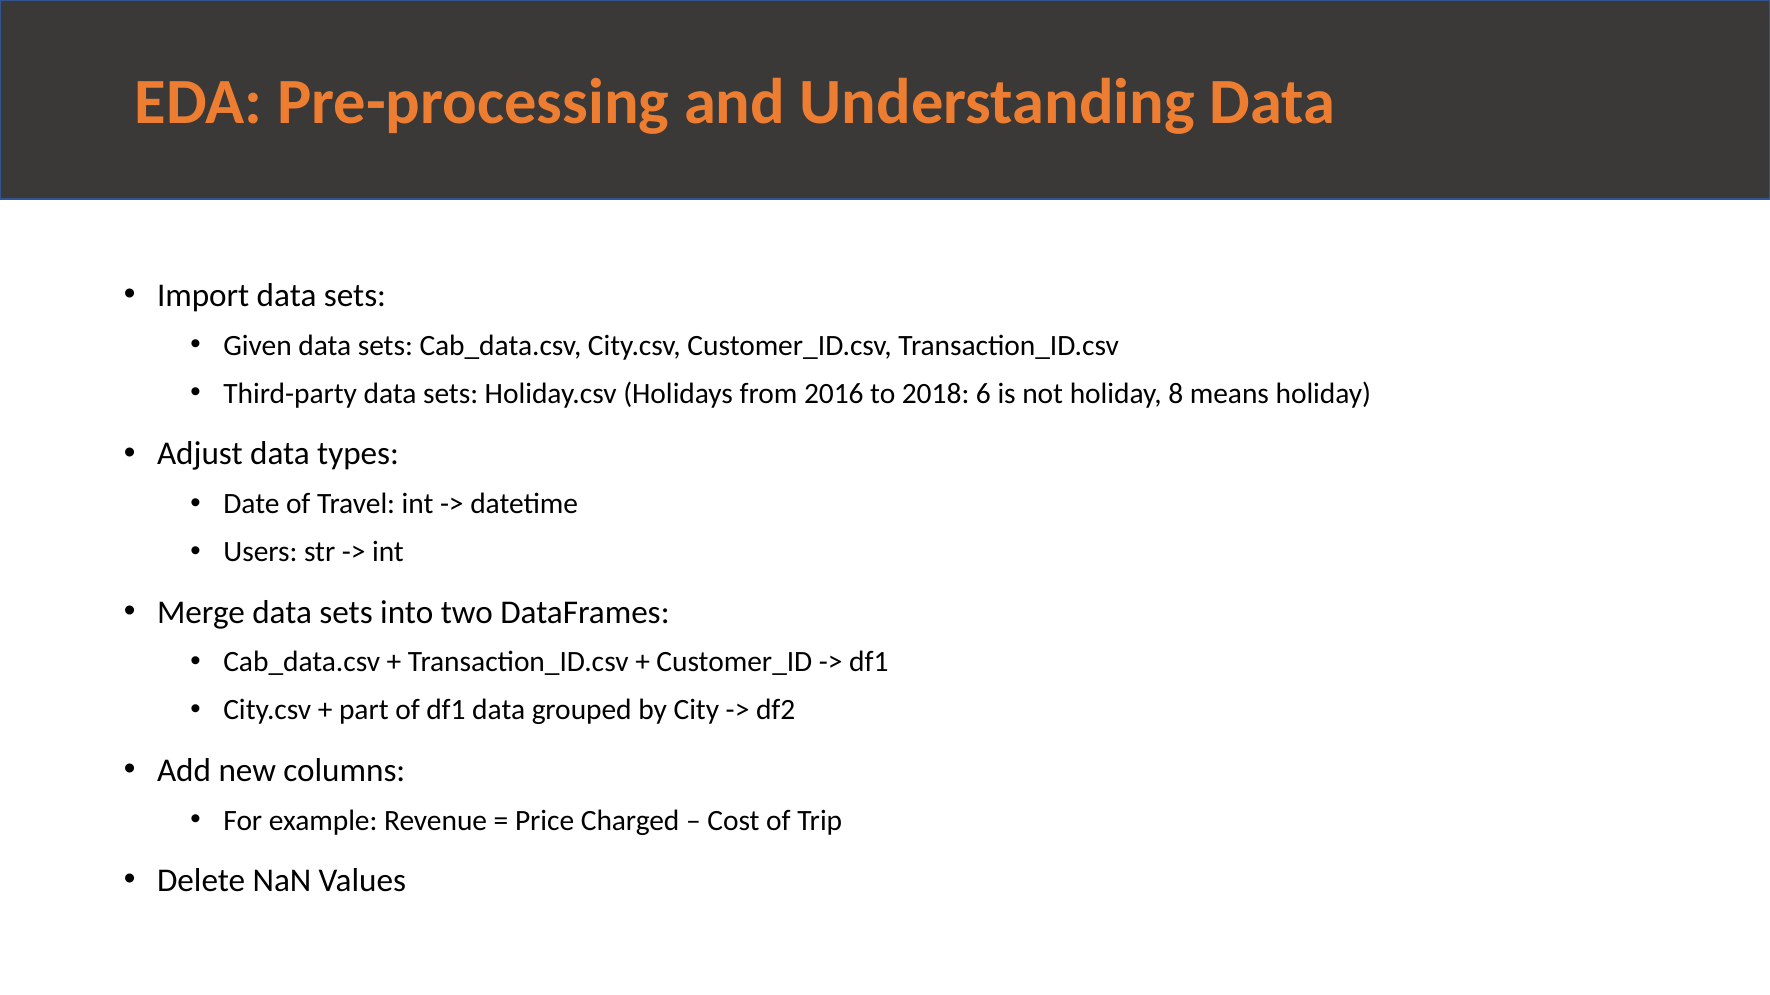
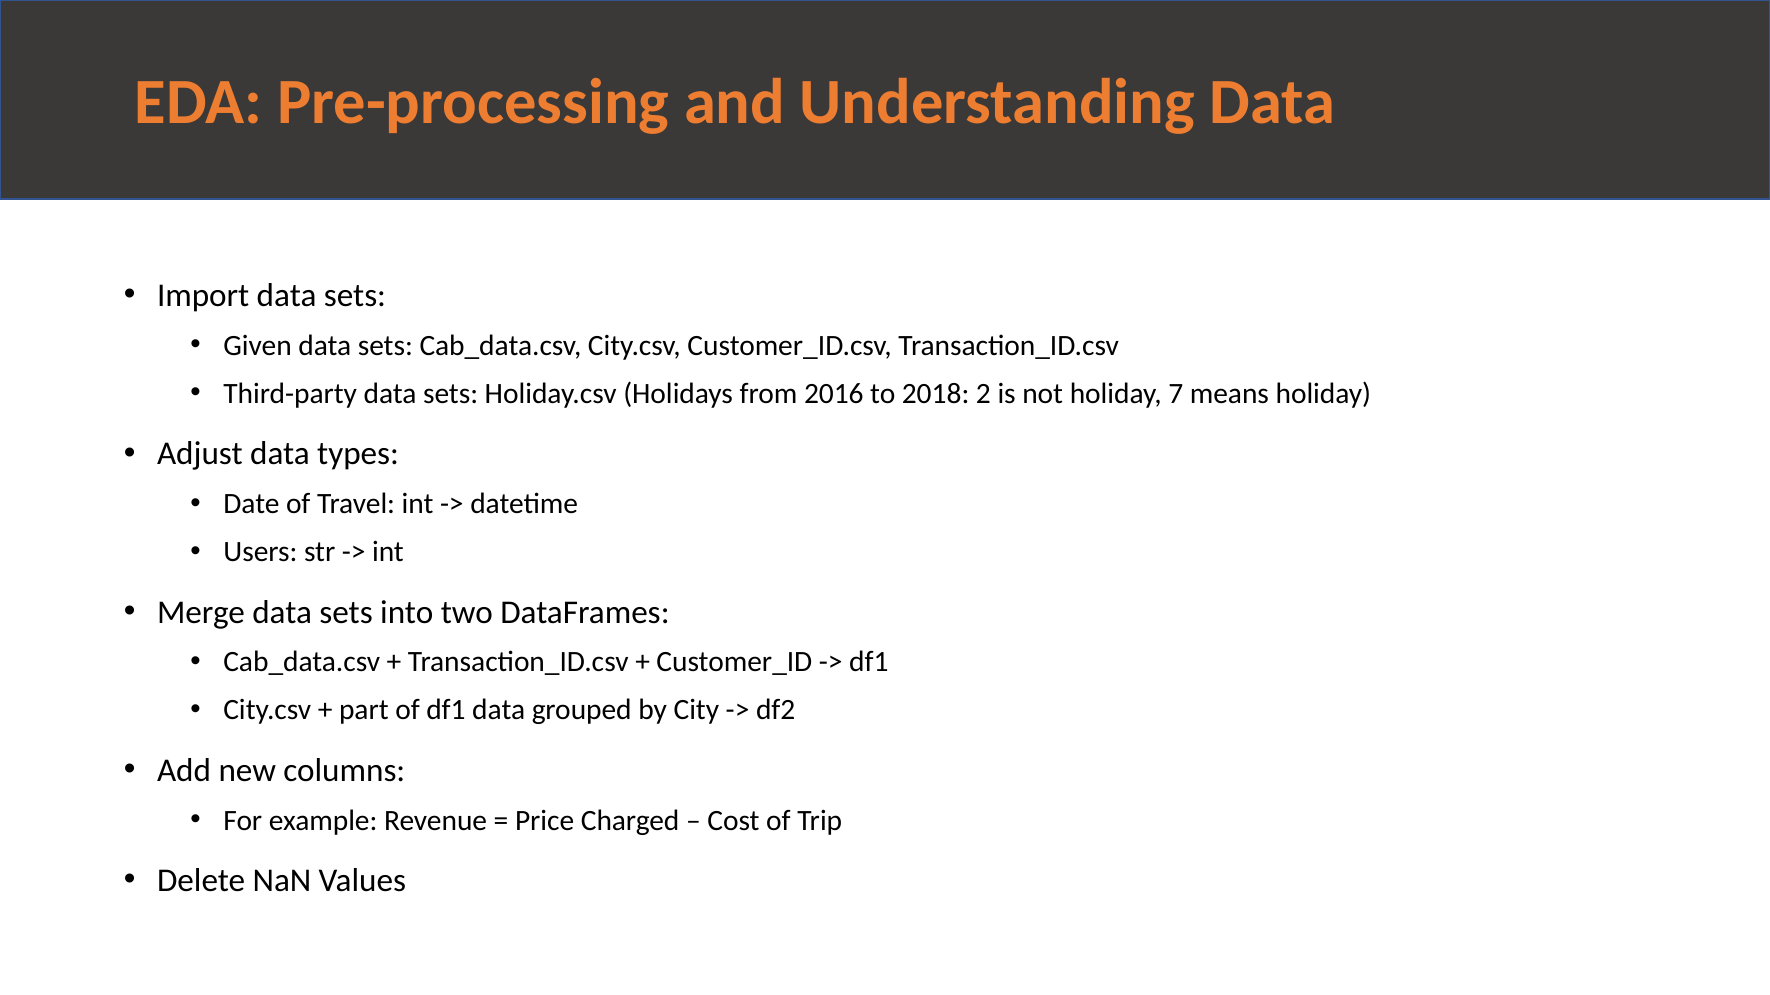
6: 6 -> 2
8: 8 -> 7
